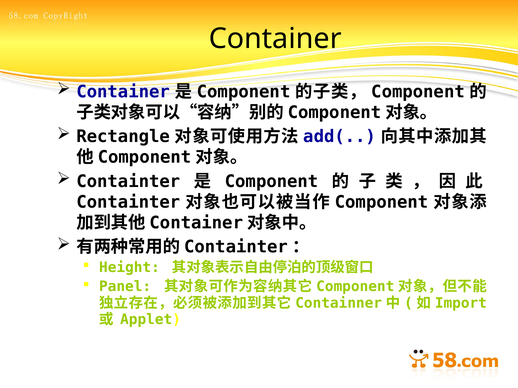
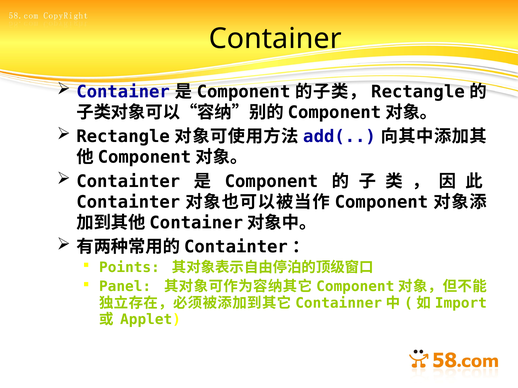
Component at (418, 92): Component -> Rectangle
Height: Height -> Points
